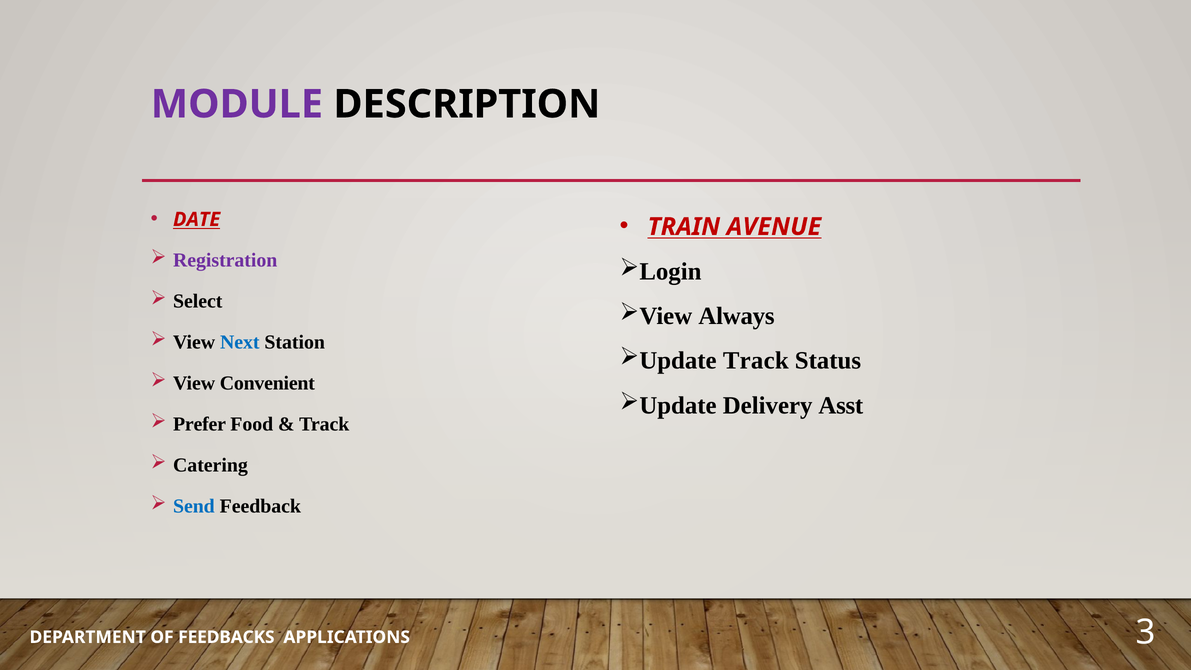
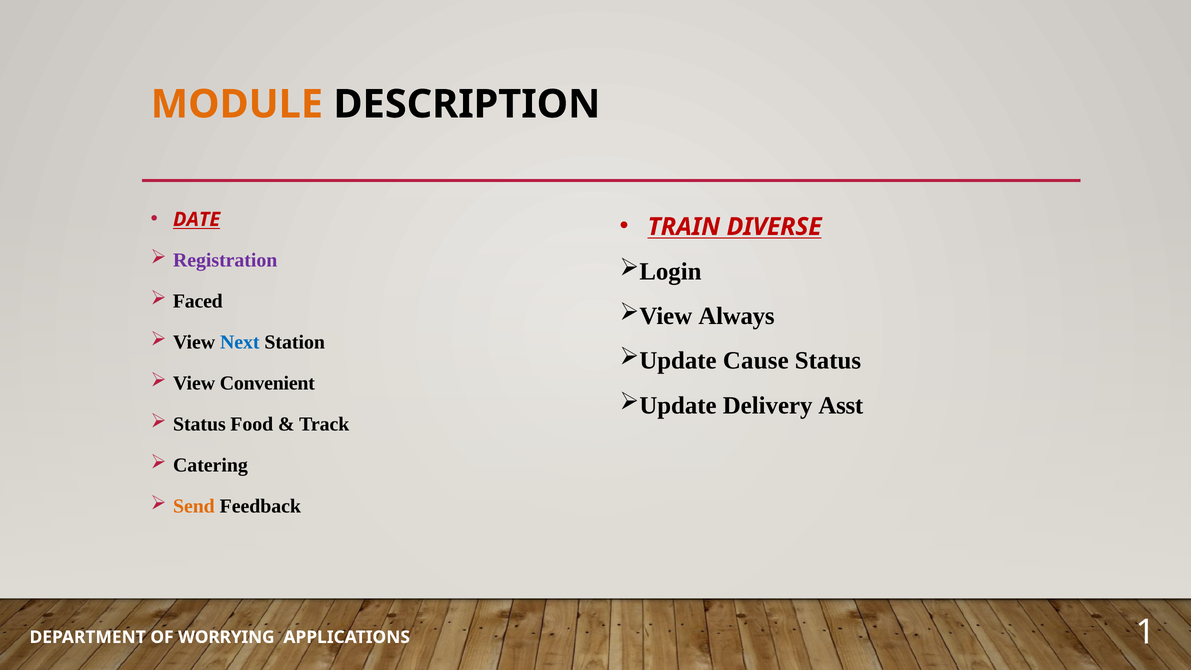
MODULE colour: purple -> orange
AVENUE: AVENUE -> DIVERSE
Select: Select -> Faced
Track at (756, 361): Track -> Cause
Prefer at (199, 424): Prefer -> Status
Send colour: blue -> orange
FEEDBACKS: FEEDBACKS -> WORRYING
3: 3 -> 1
